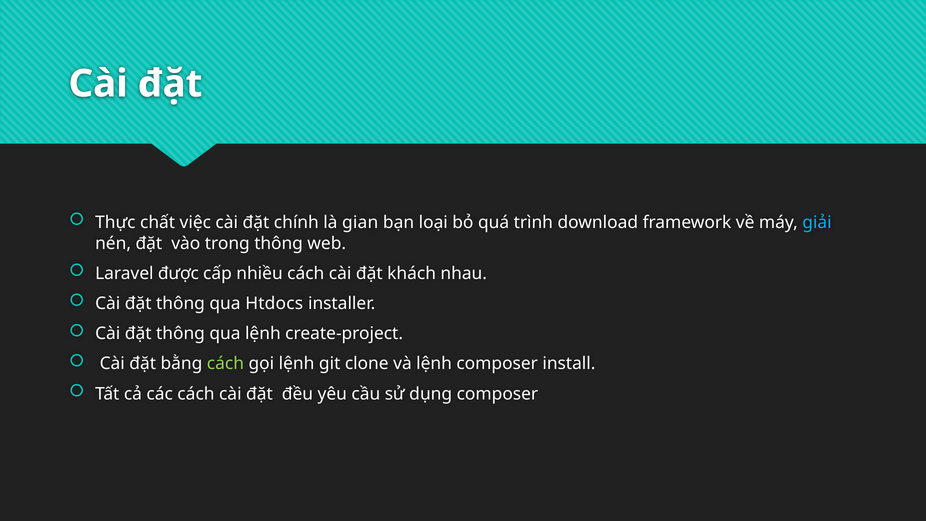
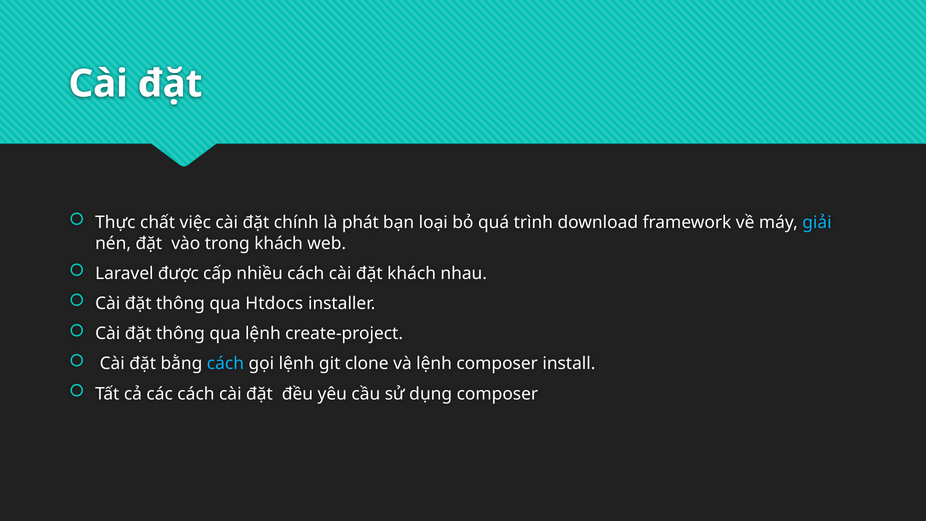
gian: gian -> phát
trong thông: thông -> khách
cách at (225, 364) colour: light green -> light blue
